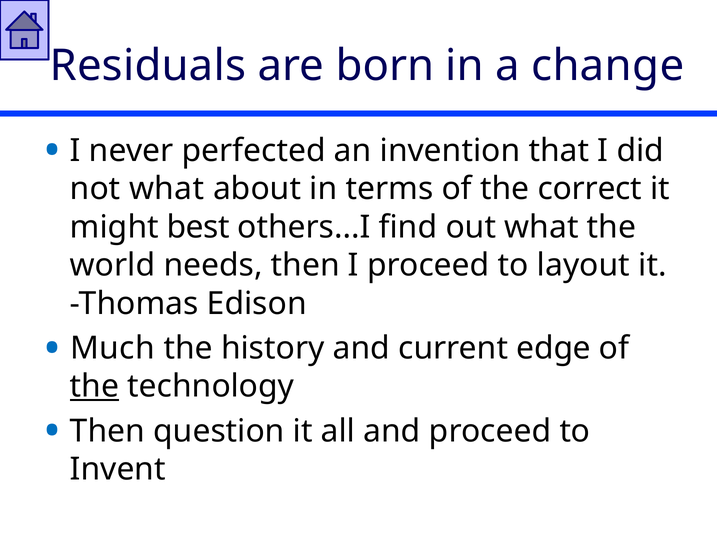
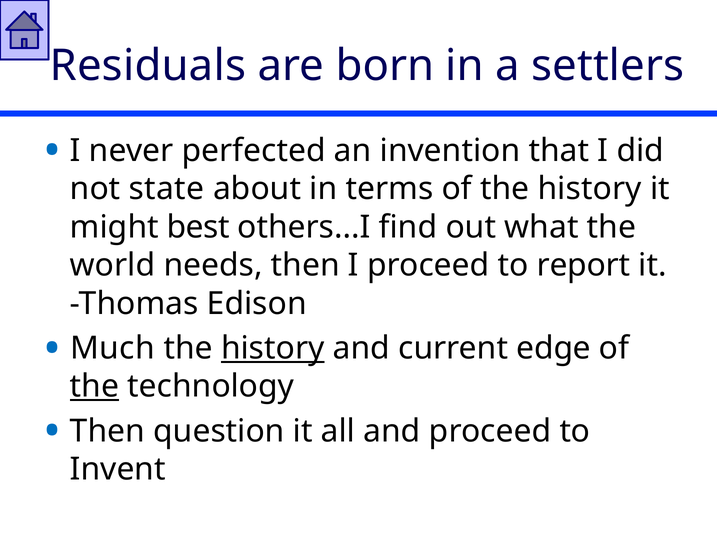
change: change -> settlers
not what: what -> state
of the correct: correct -> history
layout: layout -> report
history at (273, 348) underline: none -> present
